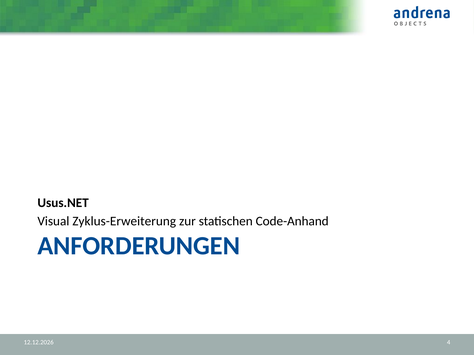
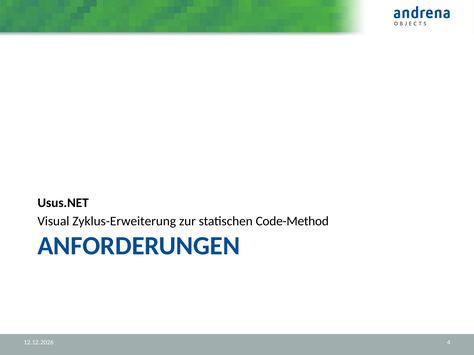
Code-Anhand: Code-Anhand -> Code-Method
